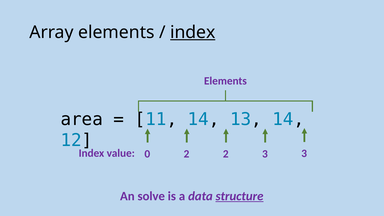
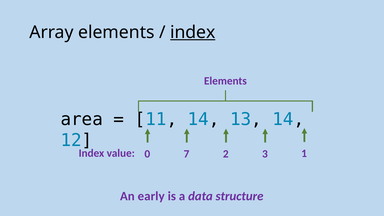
0 2: 2 -> 7
3 3: 3 -> 1
solve: solve -> early
structure underline: present -> none
